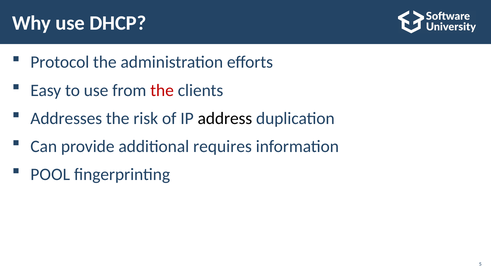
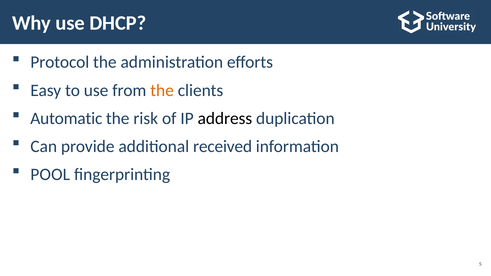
the at (162, 90) colour: red -> orange
Addresses: Addresses -> Automatic
requires: requires -> received
